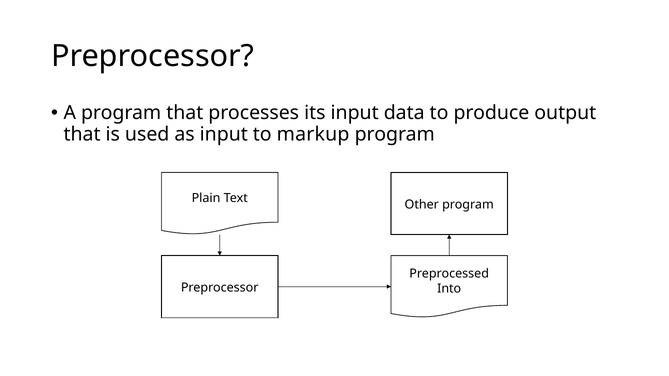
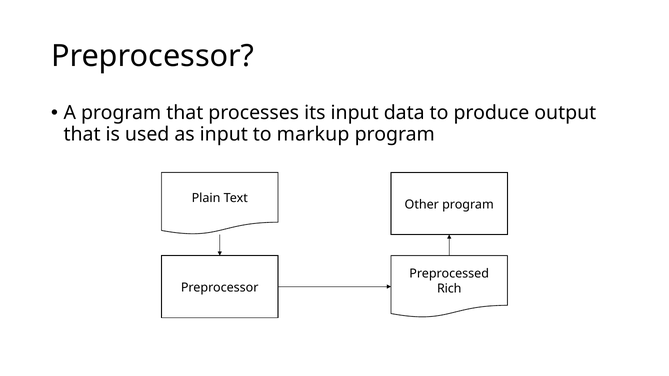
Into: Into -> Rich
